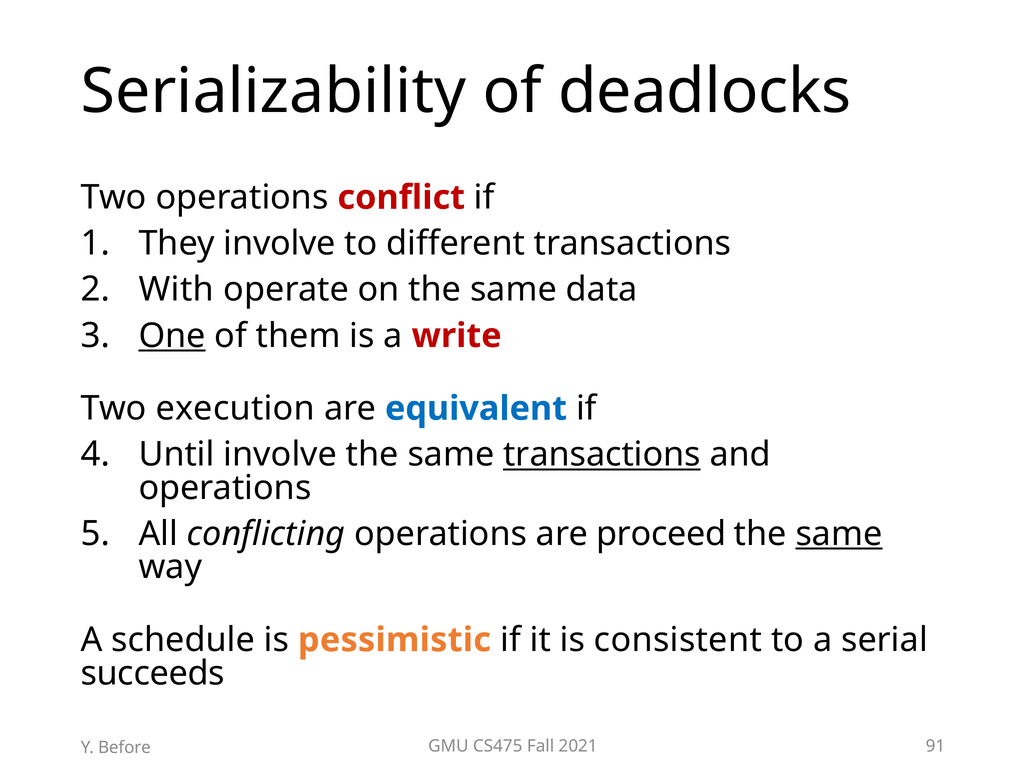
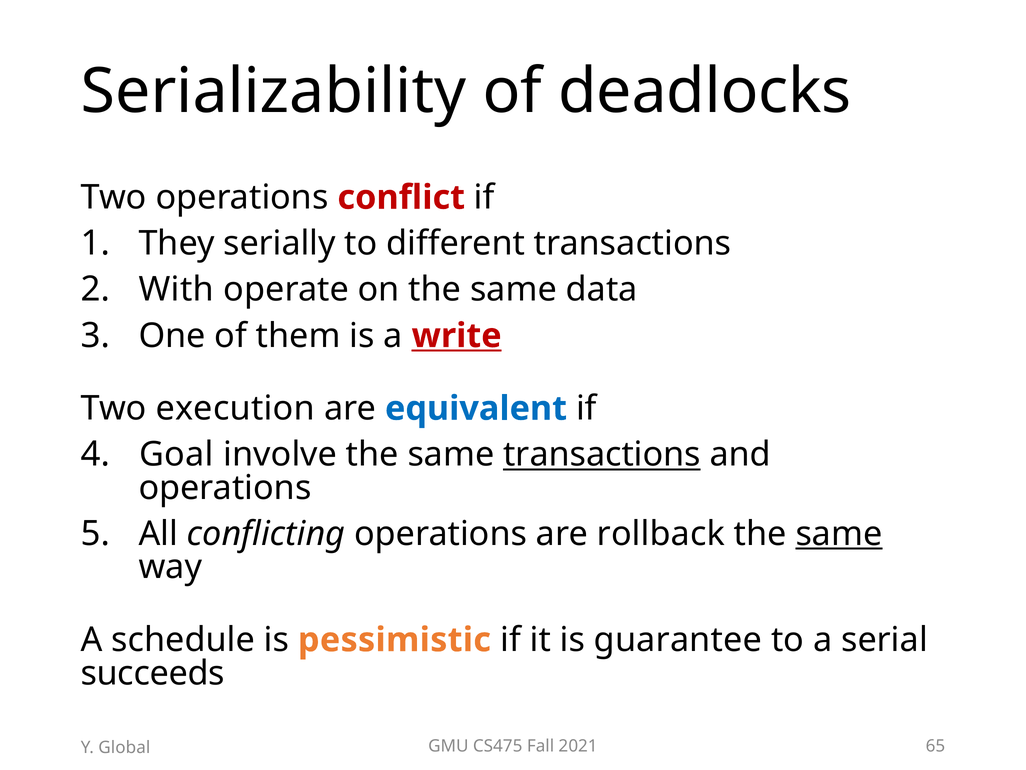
They involve: involve -> serially
One underline: present -> none
write underline: none -> present
Until: Until -> Goal
proceed: proceed -> rollback
consistent: consistent -> guarantee
91: 91 -> 65
Before: Before -> Global
